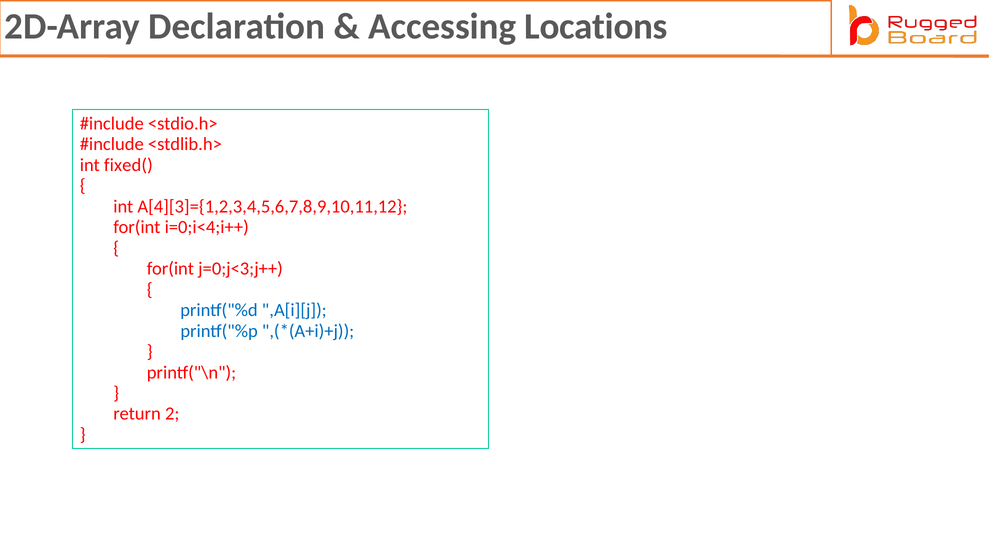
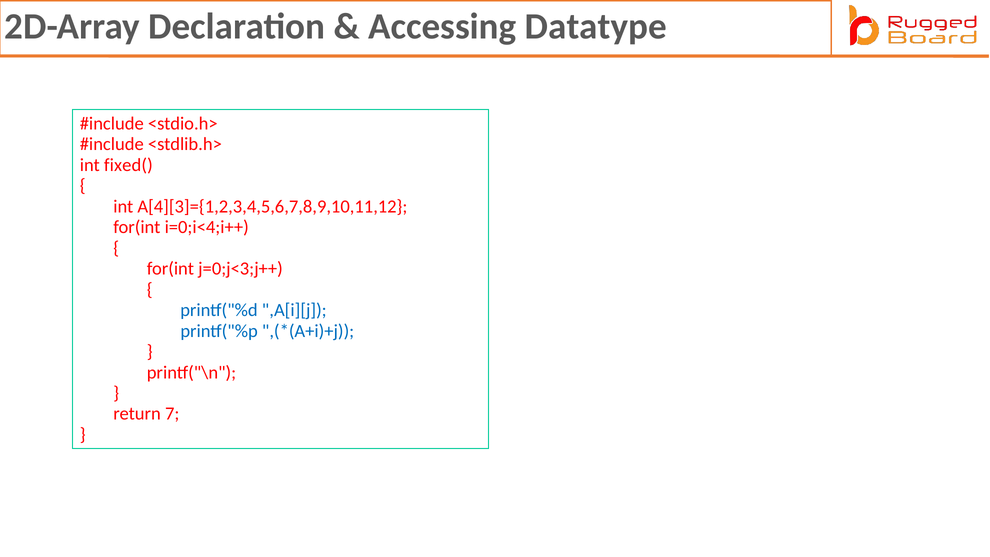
Locations: Locations -> Datatype
2: 2 -> 7
